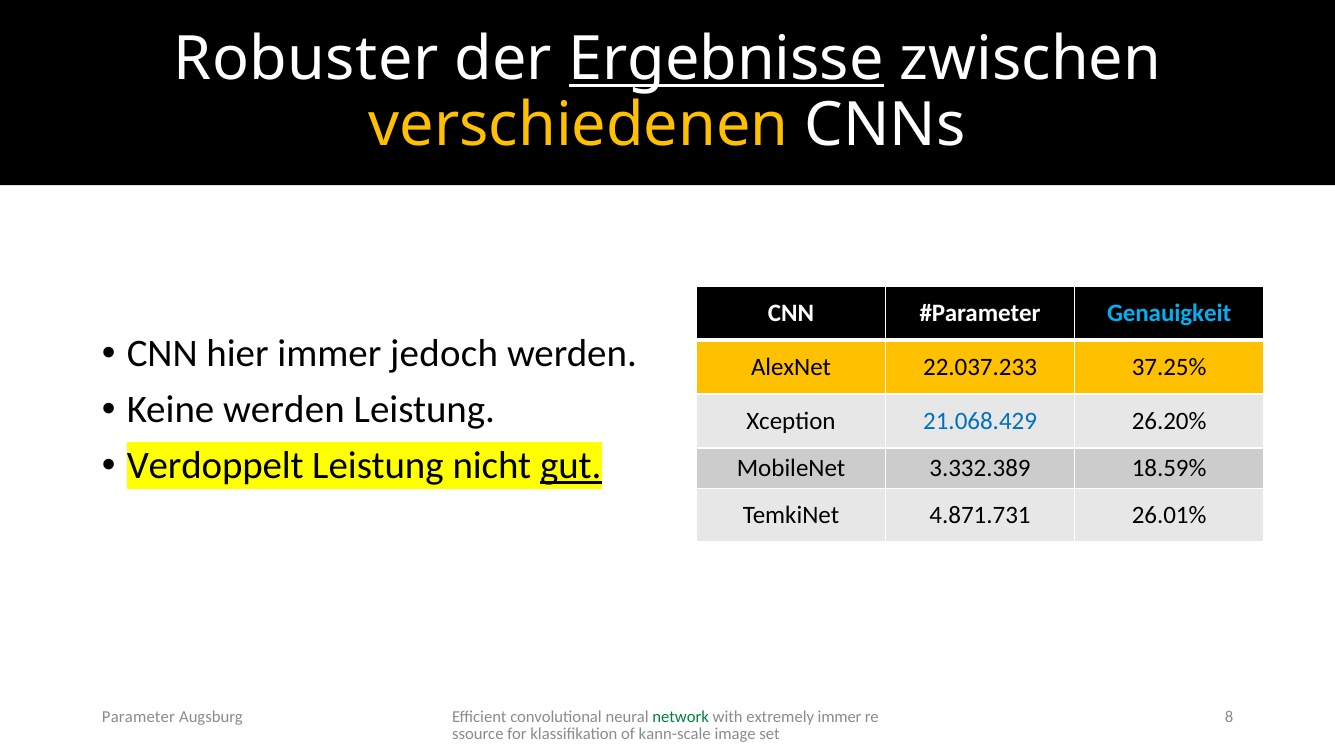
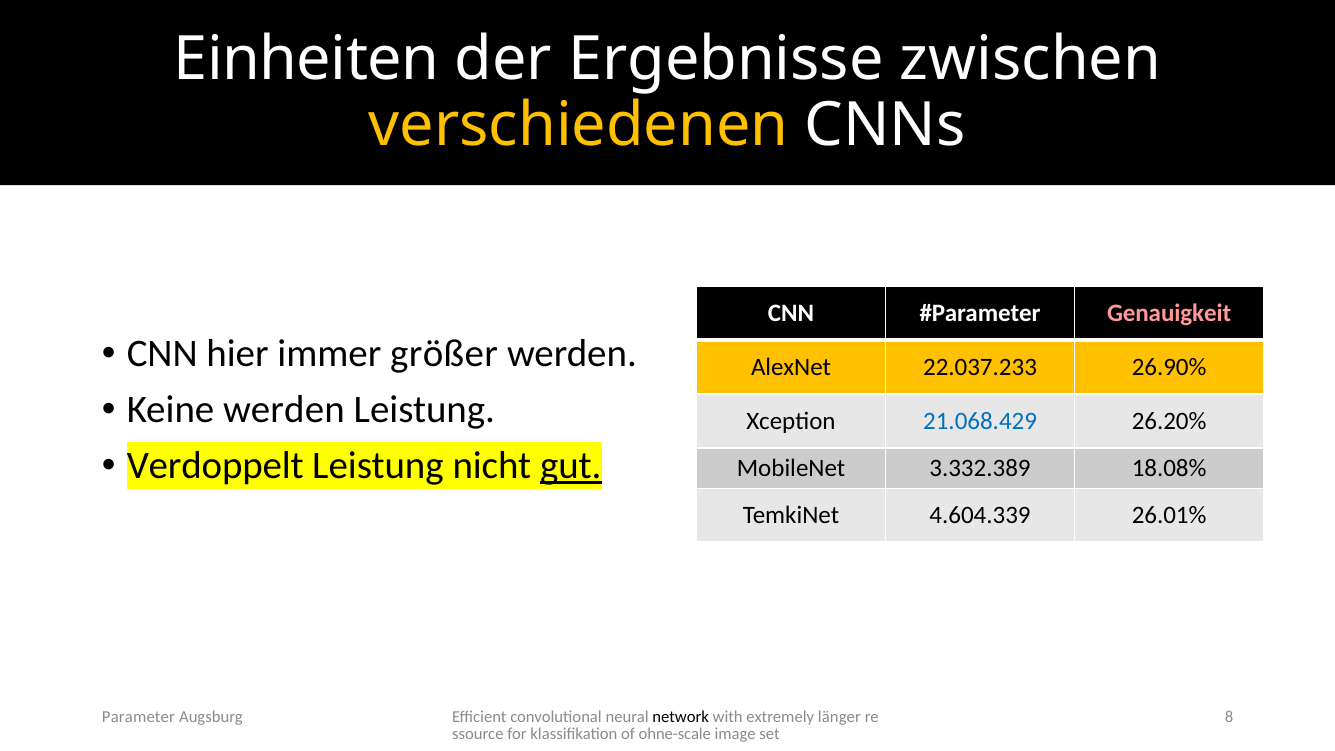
Robuster: Robuster -> Einheiten
Ergebnisse underline: present -> none
Genauigkeit colour: light blue -> pink
jedoch: jedoch -> größer
37.25%: 37.25% -> 26.90%
18.59%: 18.59% -> 18.08%
4.871.731: 4.871.731 -> 4.604.339
network colour: green -> black
extremely immer: immer -> länger
kann-scale: kann-scale -> ohne-scale
